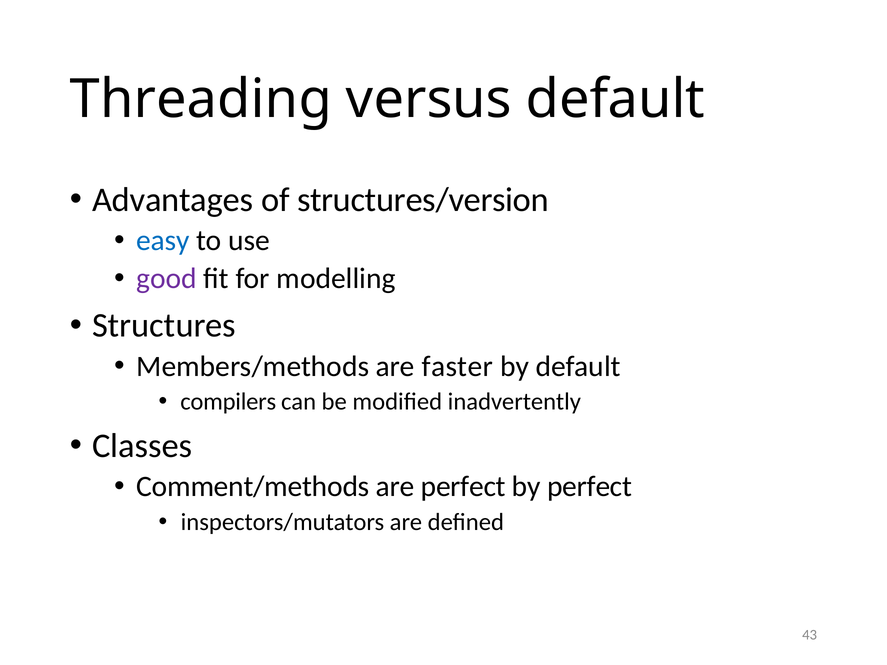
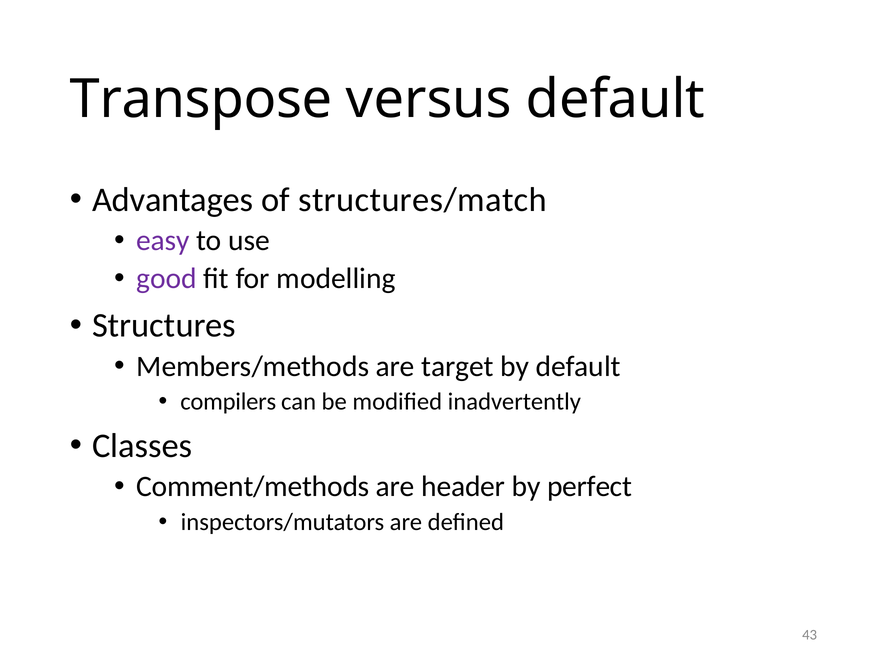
Threading: Threading -> Transpose
structures/version: structures/version -> structures/match
easy colour: blue -> purple
faster: faster -> target
are perfect: perfect -> header
